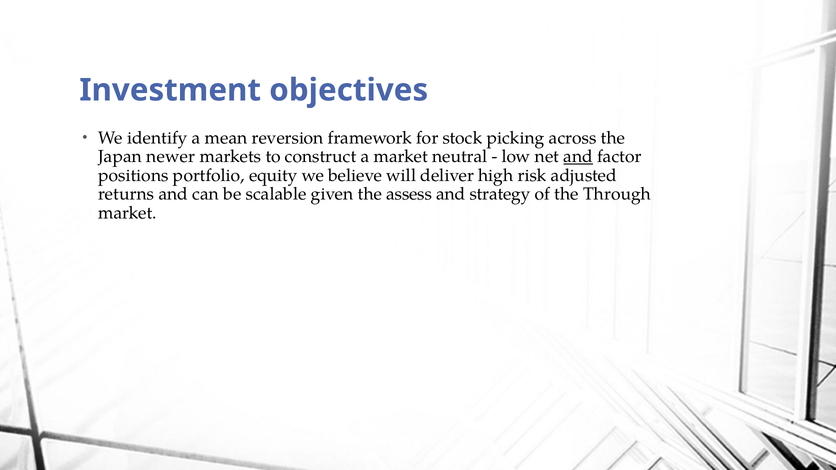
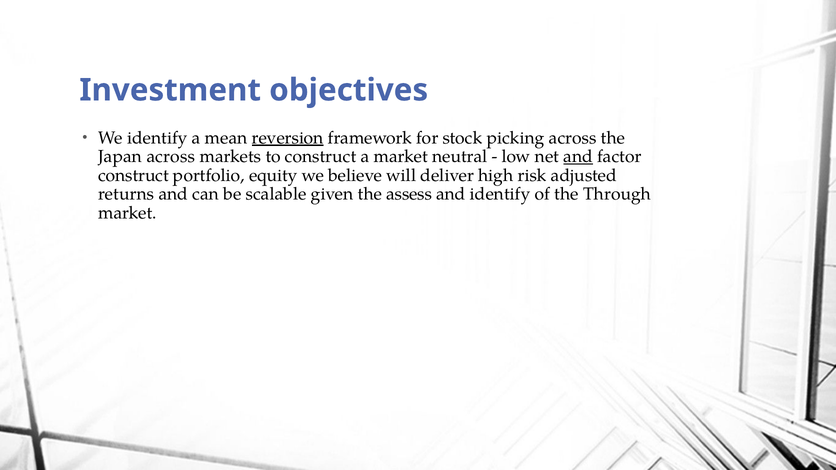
reversion underline: none -> present
Japan newer: newer -> across
positions at (133, 176): positions -> construct
and strategy: strategy -> identify
